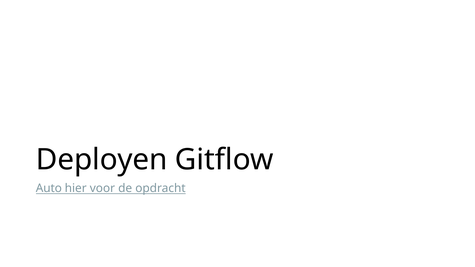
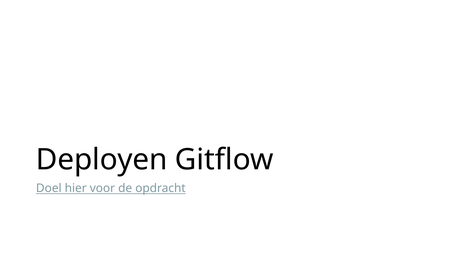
Auto: Auto -> Doel
